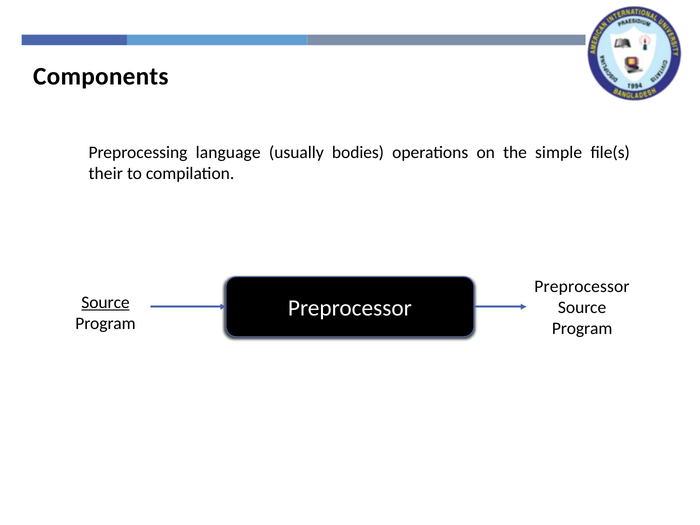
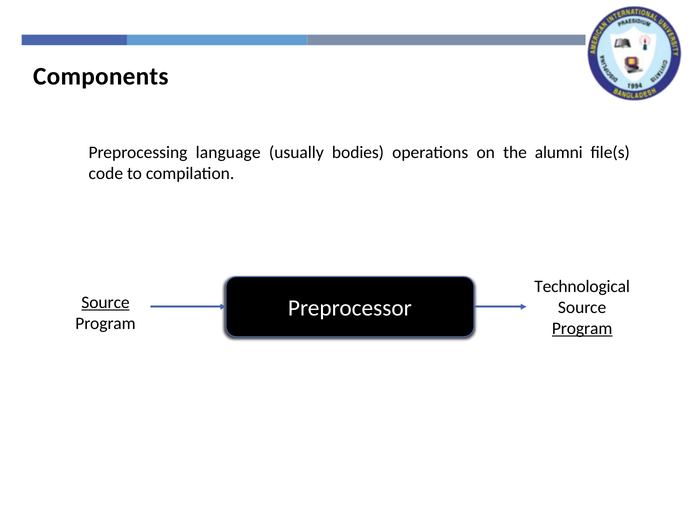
simple: simple -> alumni
their: their -> code
Preprocessor at (582, 286): Preprocessor -> Technological
Program at (582, 328) underline: none -> present
